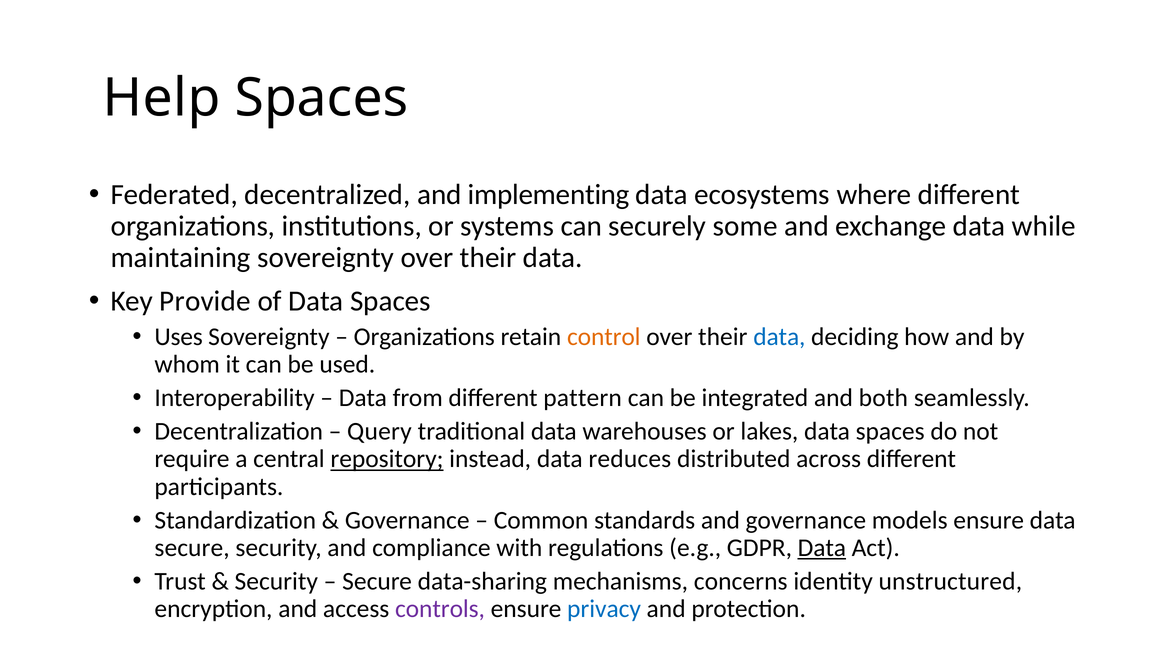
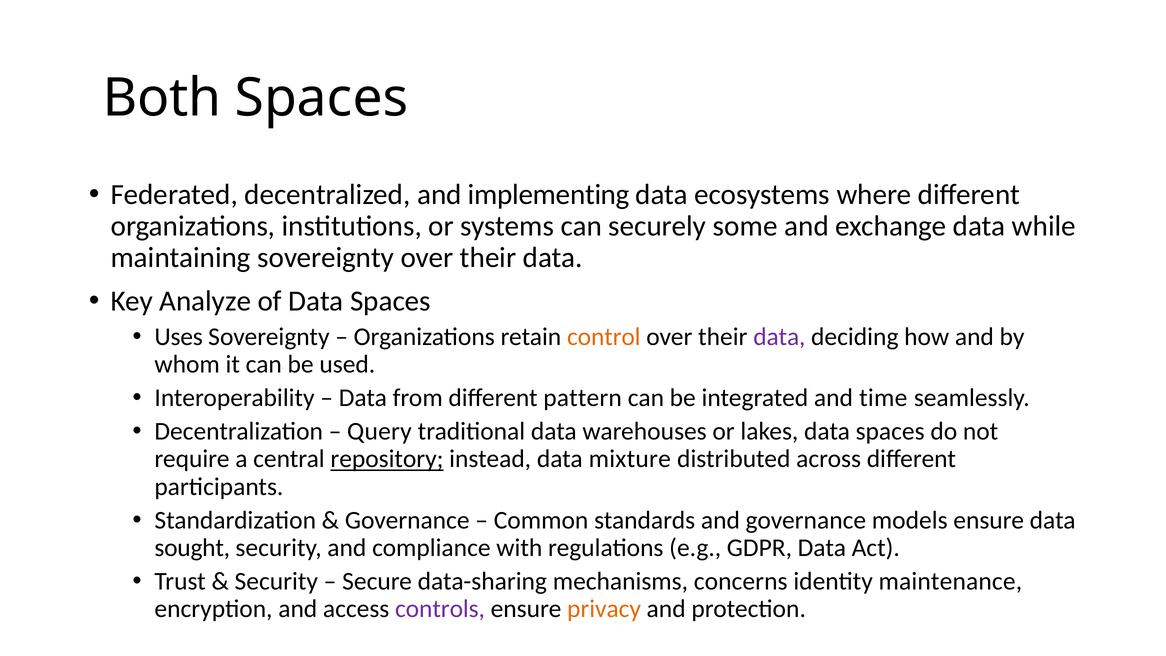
Help: Help -> Both
Provide: Provide -> Analyze
data at (779, 337) colour: blue -> purple
both: both -> time
reduces: reduces -> mixture
secure at (192, 548): secure -> sought
Data at (822, 548) underline: present -> none
unstructured: unstructured -> maintenance
privacy colour: blue -> orange
